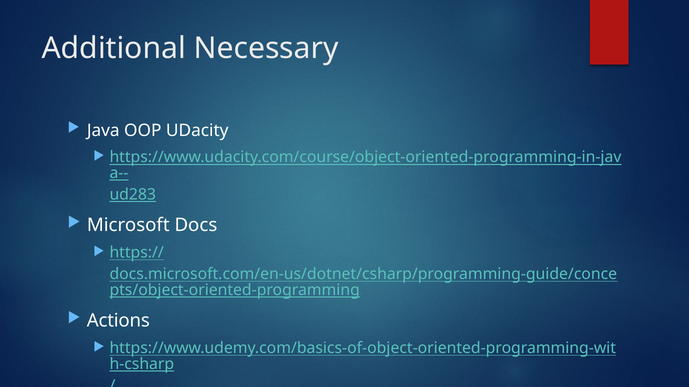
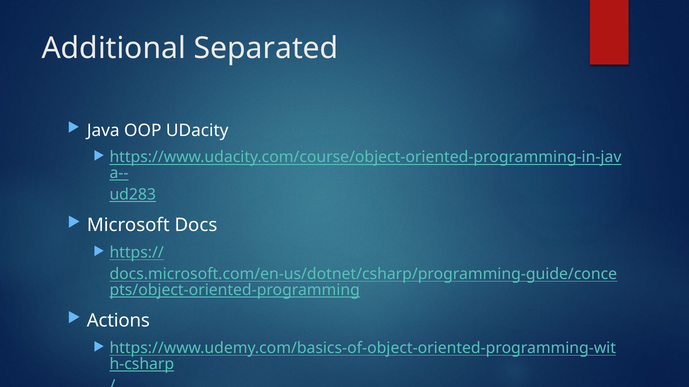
Necessary: Necessary -> Separated
